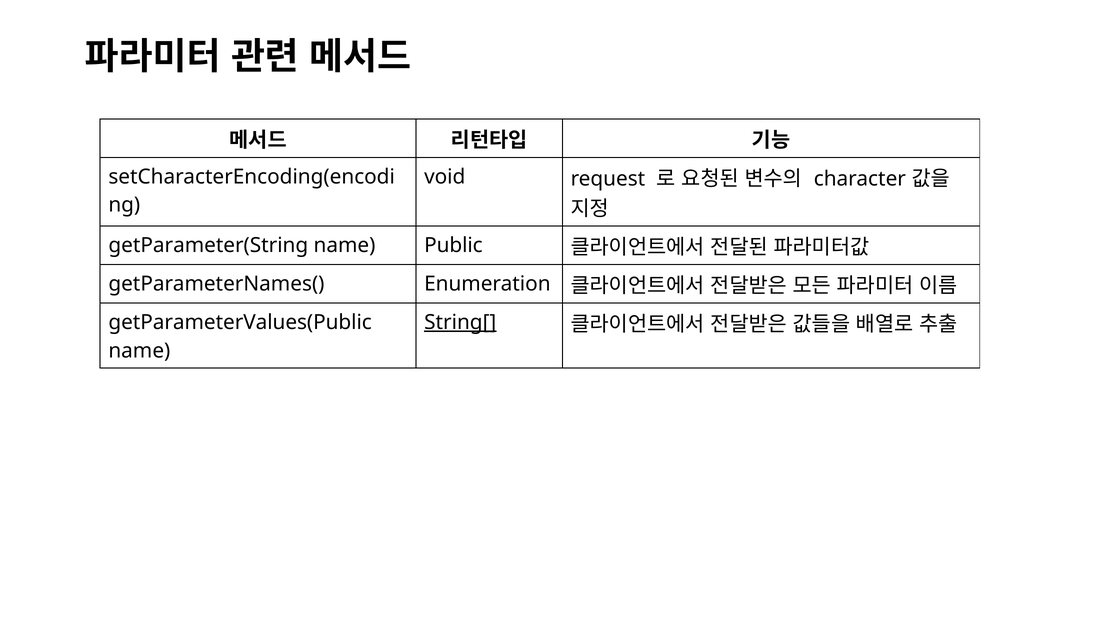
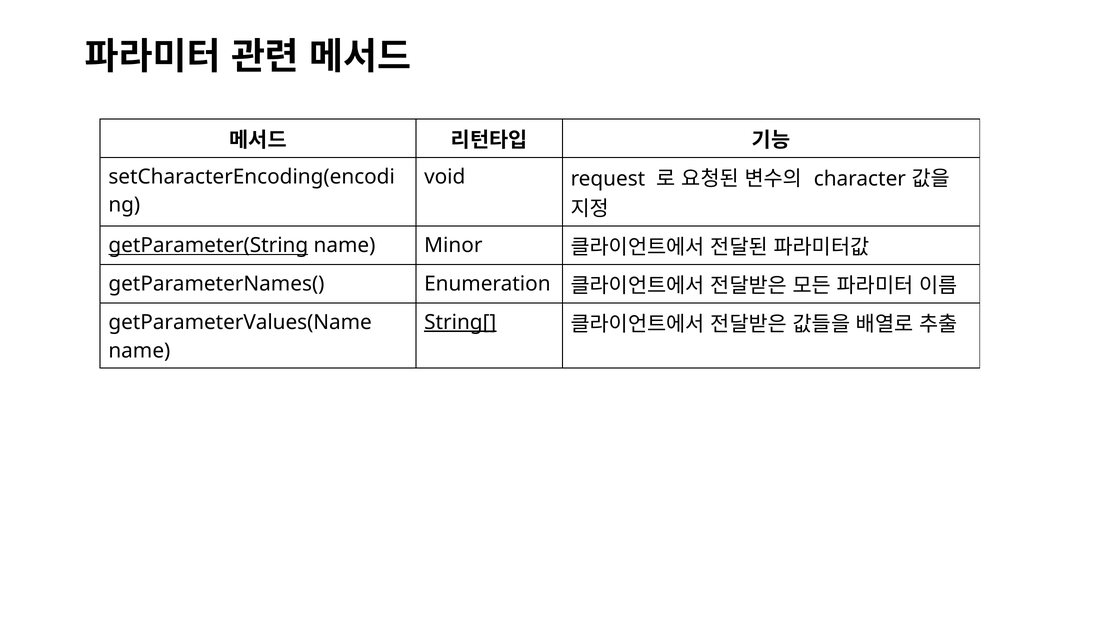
getParameter(String underline: none -> present
Public: Public -> Minor
getParameterValues(Public: getParameterValues(Public -> getParameterValues(Name
